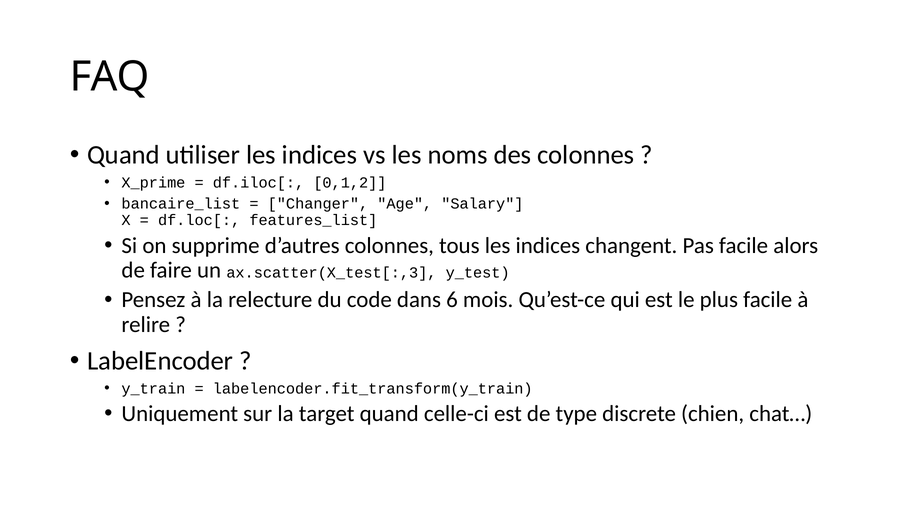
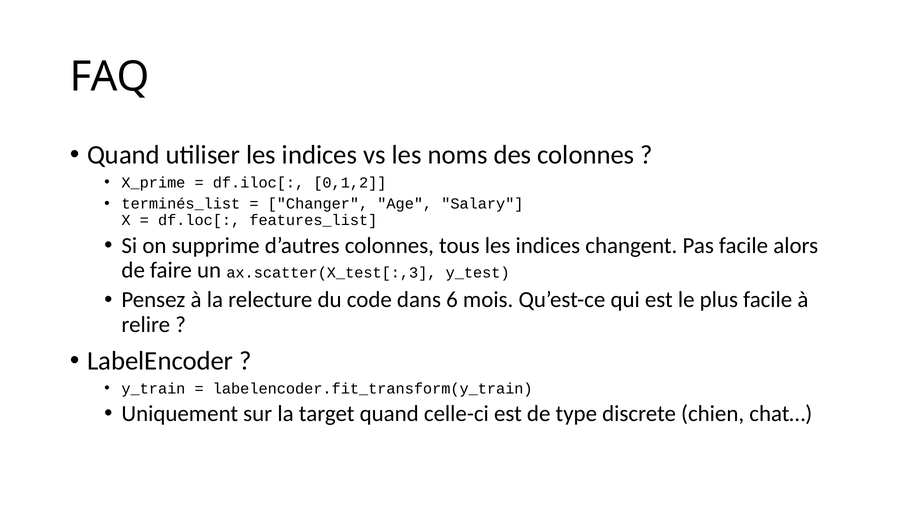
bancaire_list: bancaire_list -> terminés_list
